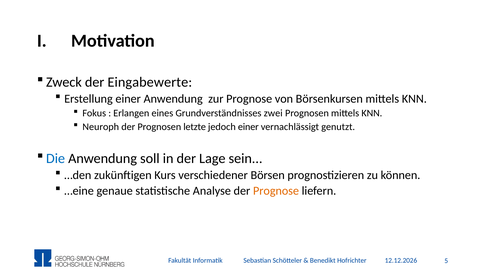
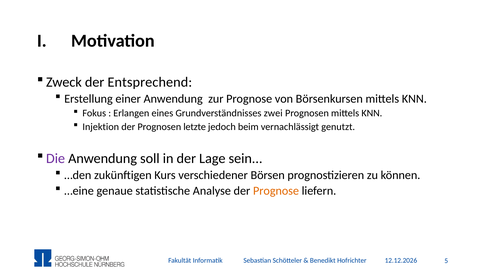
Eingabewerte: Eingabewerte -> Entsprechend
Neuroph: Neuroph -> Injektion
jedoch einer: einer -> beim
Die colour: blue -> purple
